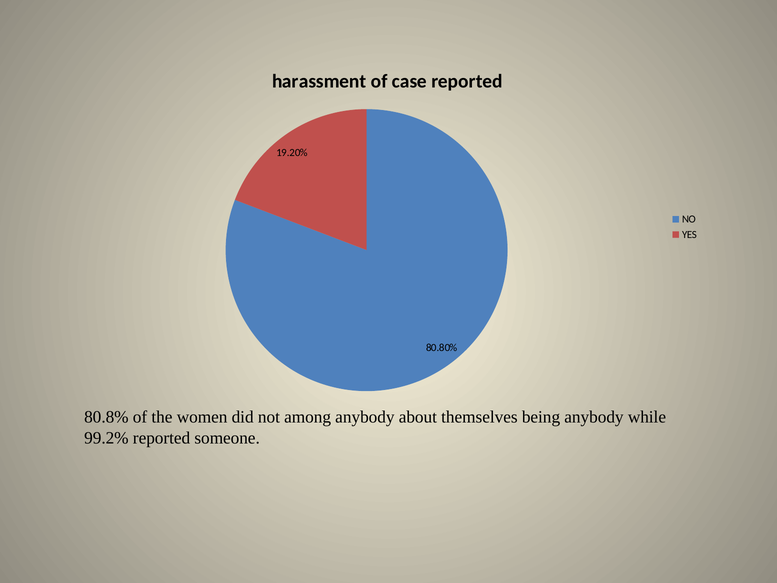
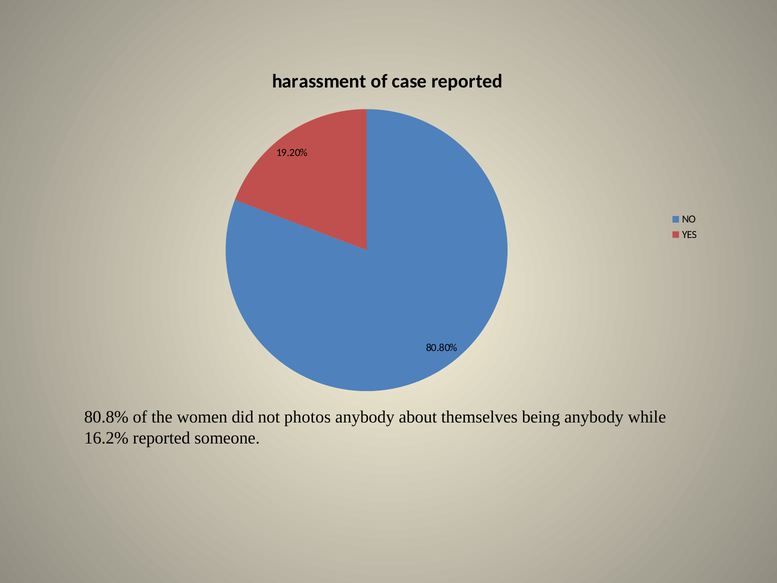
among: among -> photos
99.2%: 99.2% -> 16.2%
